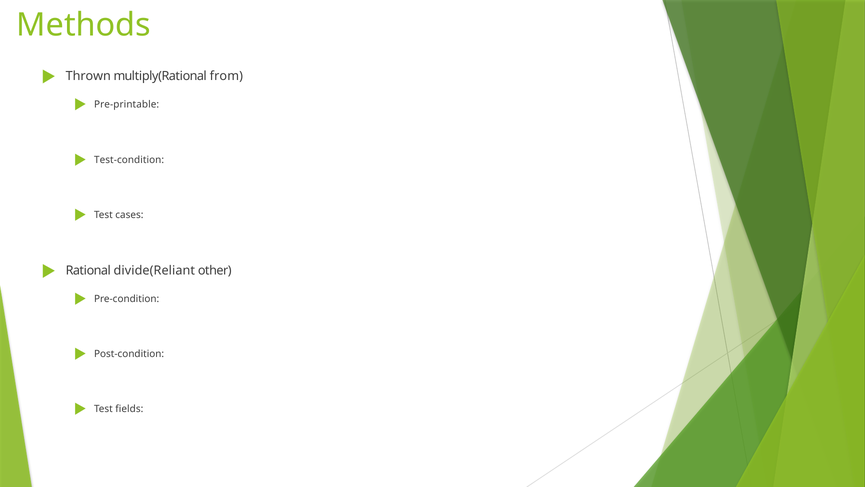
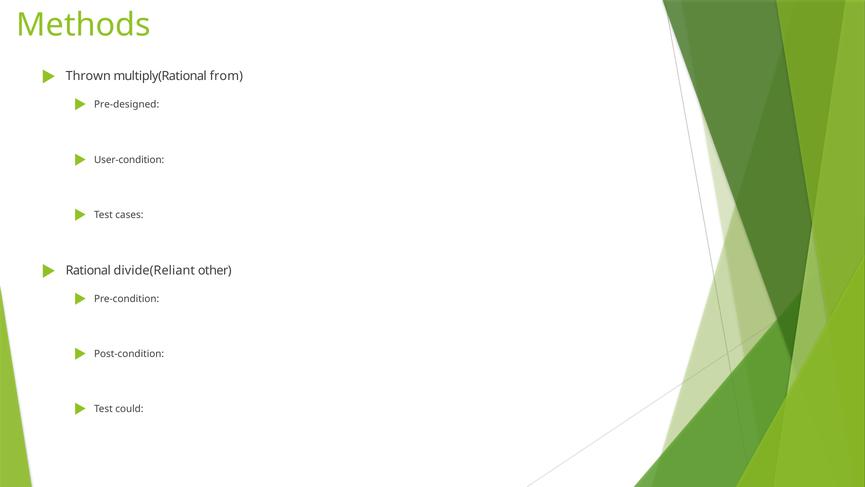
Pre-printable: Pre-printable -> Pre-designed
Test-condition: Test-condition -> User-condition
fields: fields -> could
